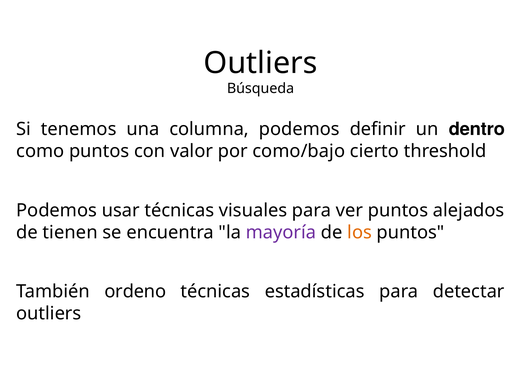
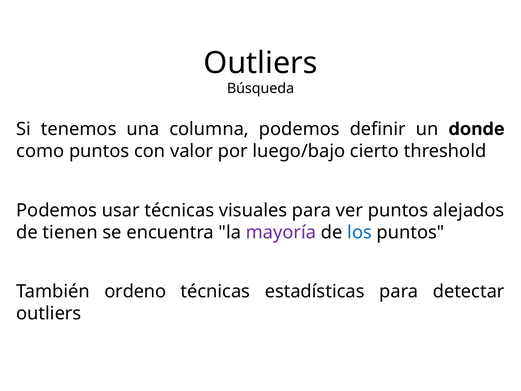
dentro: dentro -> donde
como/bajo: como/bajo -> luego/bajo
los colour: orange -> blue
